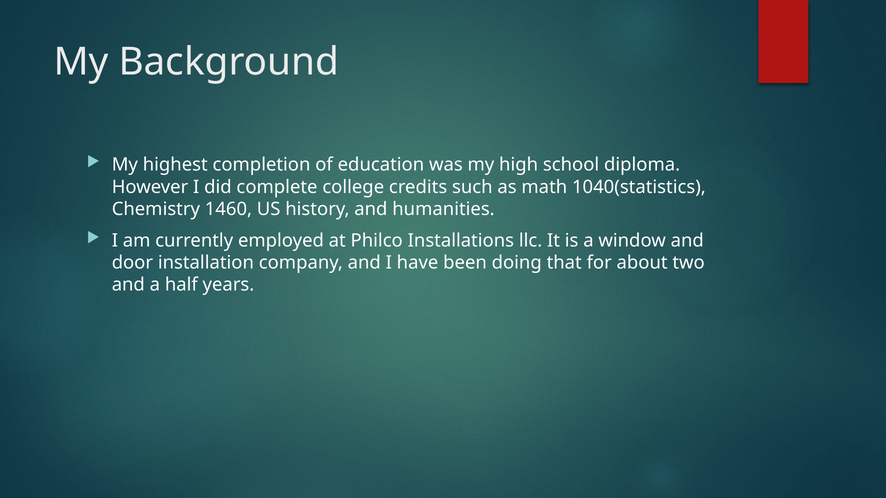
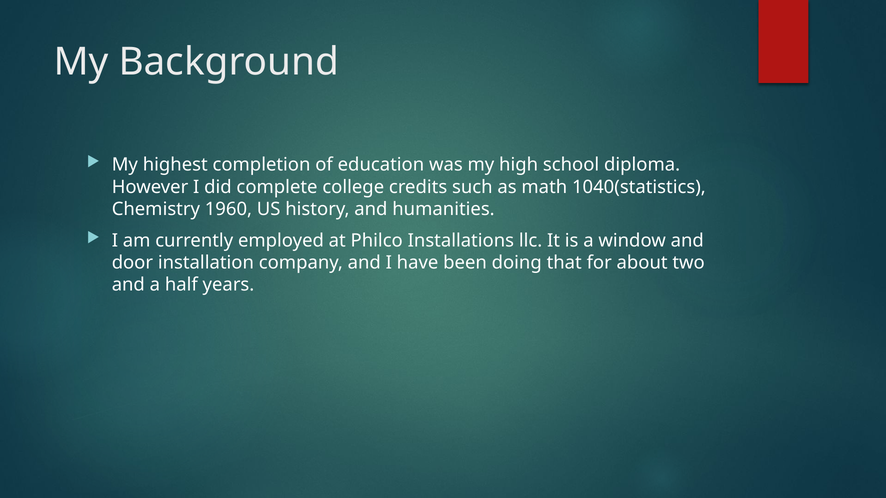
1460: 1460 -> 1960
